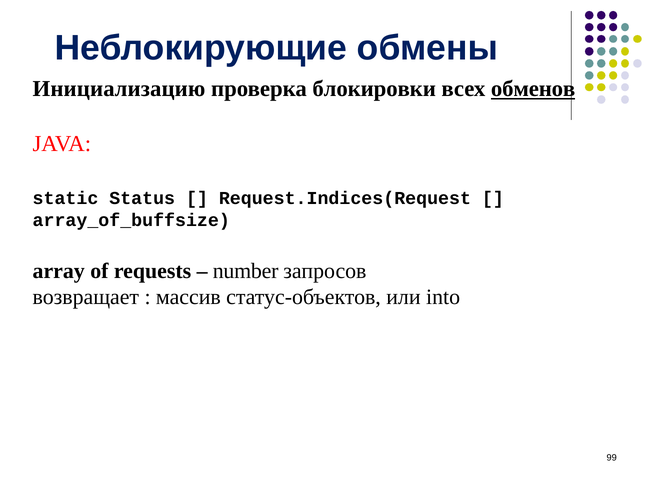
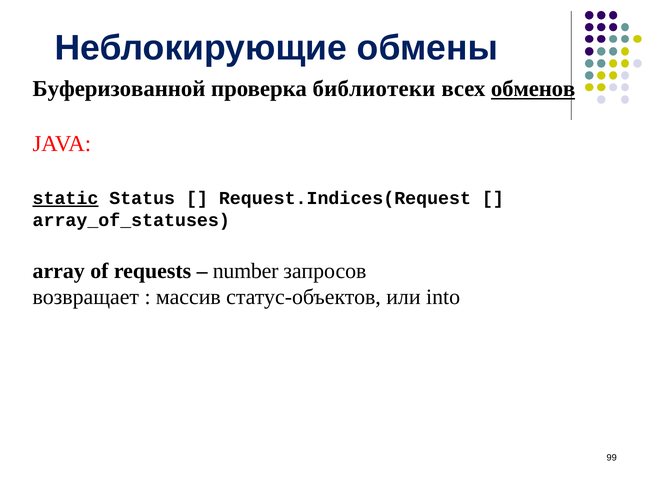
Инициализацию: Инициализацию -> Буферизованной
блокировки: блокировки -> библиотеки
static underline: none -> present
array_of_buffsize: array_of_buffsize -> array_of_statuses
